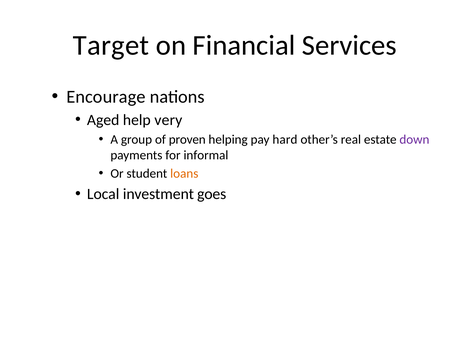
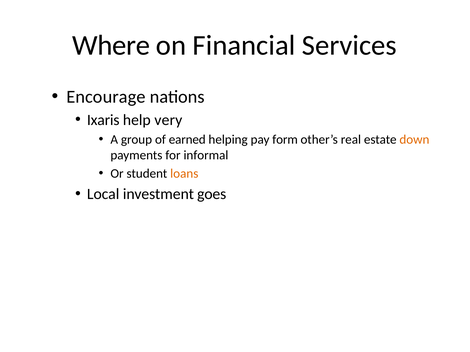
Target: Target -> Where
Aged: Aged -> Ixaris
proven: proven -> earned
hard: hard -> form
down colour: purple -> orange
